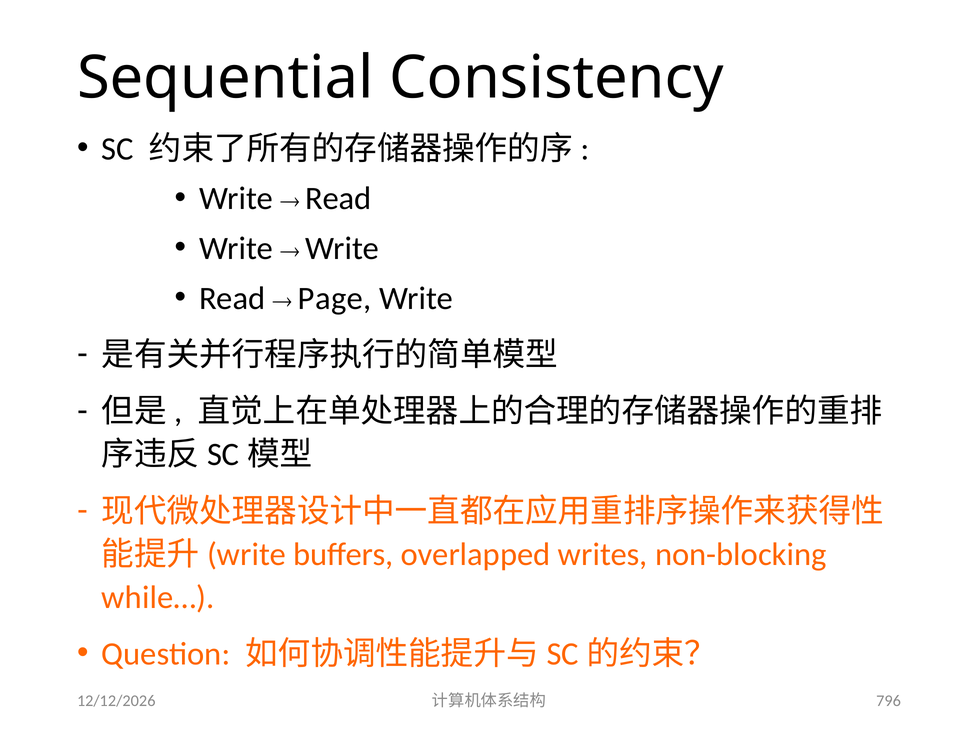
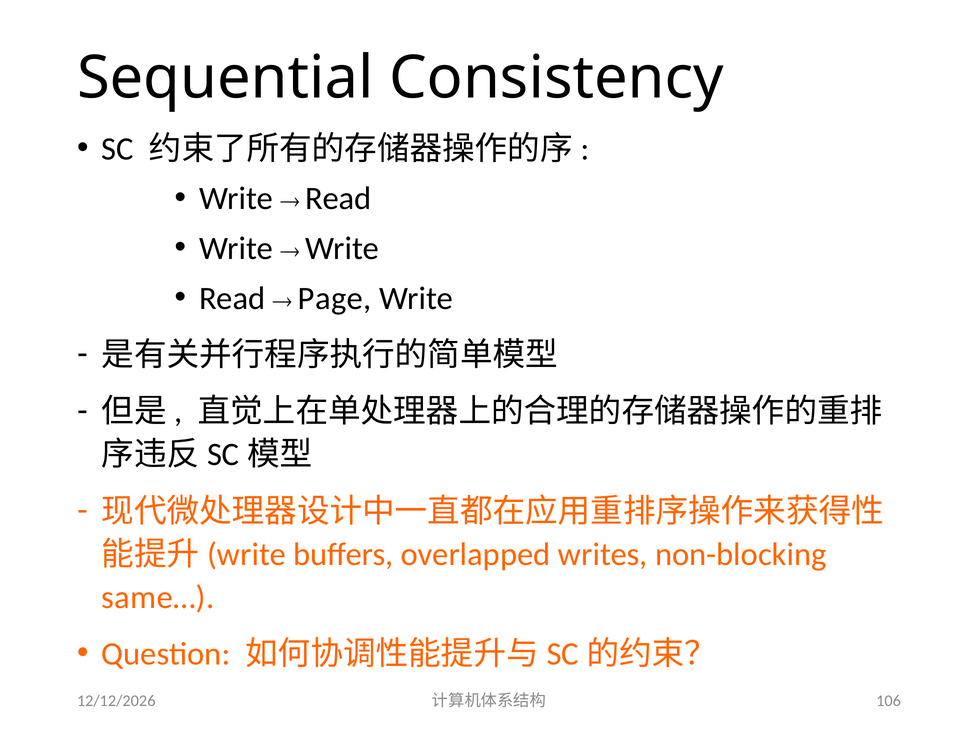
while…: while… -> same…
796: 796 -> 106
